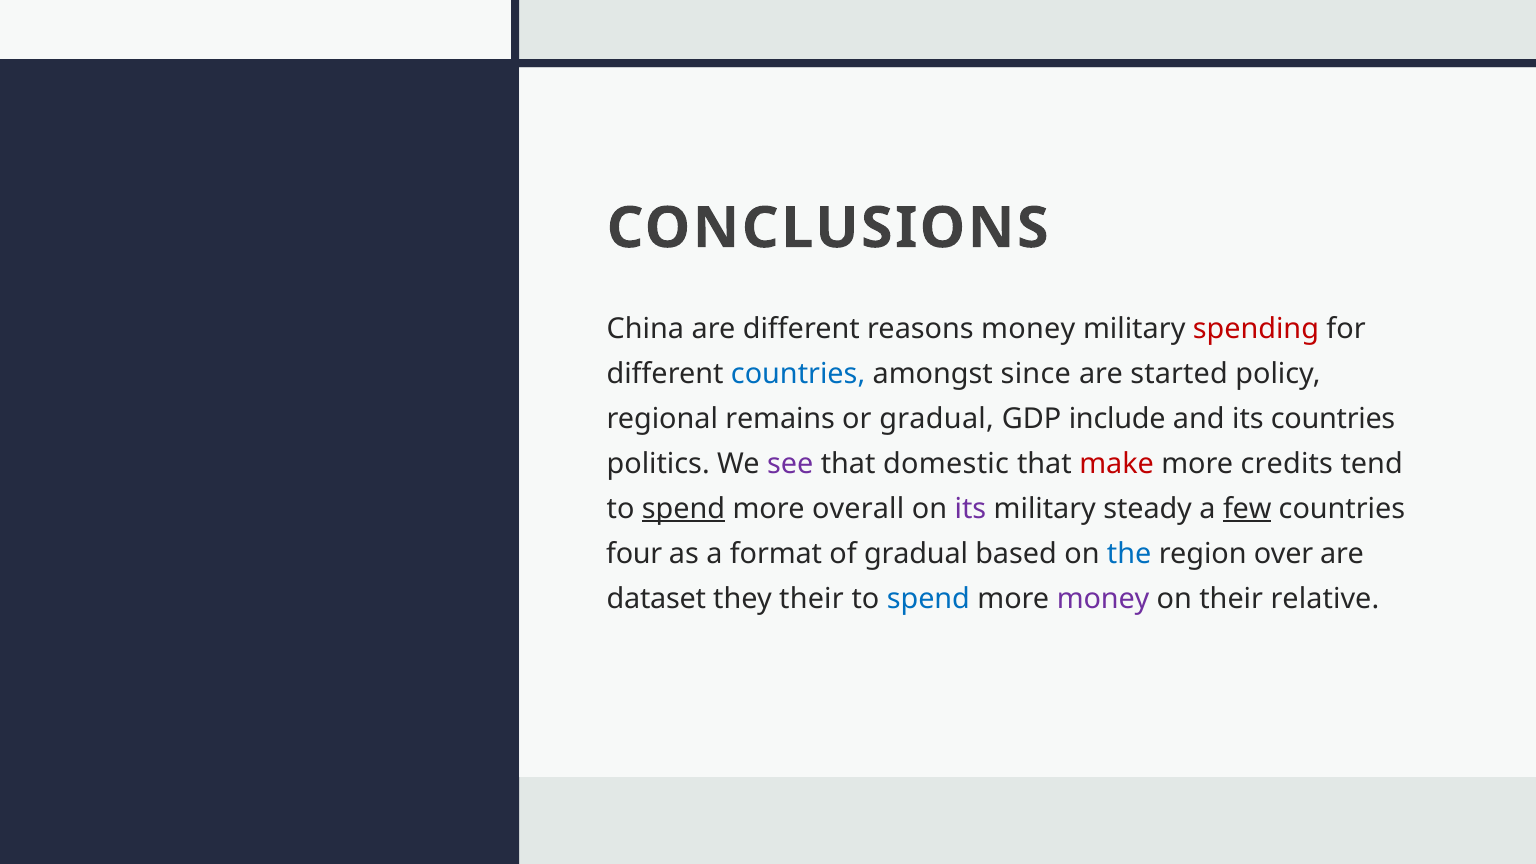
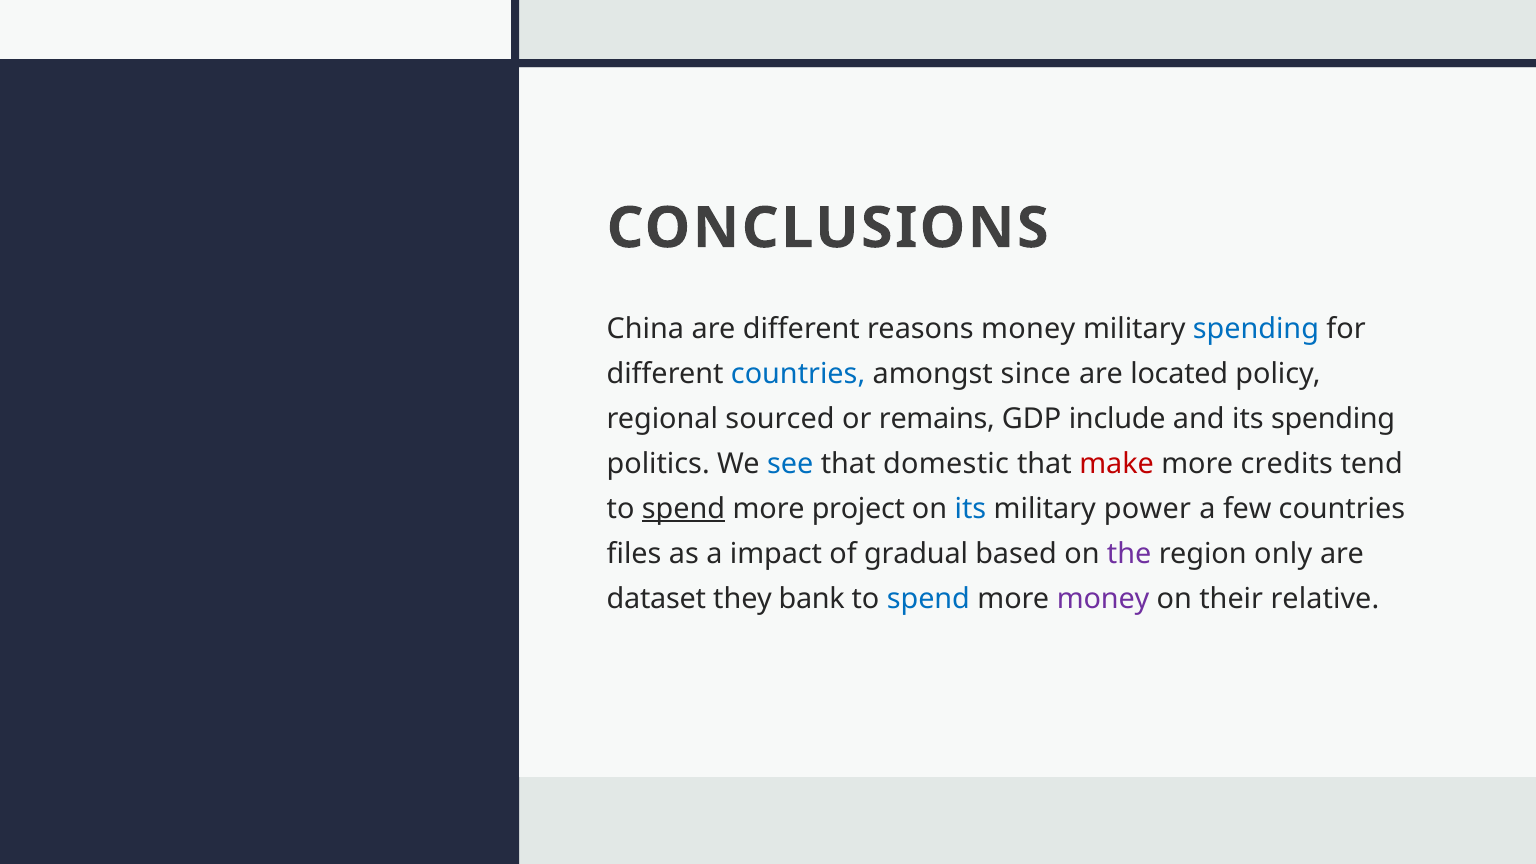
spending at (1256, 329) colour: red -> blue
started: started -> located
remains: remains -> sourced
or gradual: gradual -> remains
its countries: countries -> spending
see colour: purple -> blue
overall: overall -> project
its at (970, 509) colour: purple -> blue
steady: steady -> power
few underline: present -> none
four: four -> files
format: format -> impact
the colour: blue -> purple
over: over -> only
they their: their -> bank
